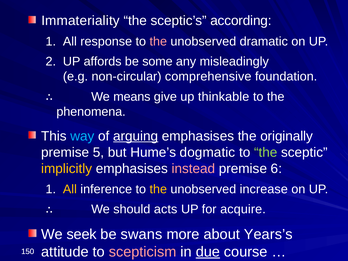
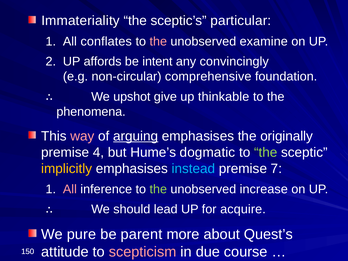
according: according -> particular
response: response -> conflates
dramatic: dramatic -> examine
some: some -> intent
misleadingly: misleadingly -> convincingly
means: means -> upshot
way colour: light blue -> pink
5: 5 -> 4
instead colour: pink -> light blue
6: 6 -> 7
All at (70, 189) colour: yellow -> pink
the at (158, 189) colour: yellow -> light green
acts: acts -> lead
seek: seek -> pure
swans: swans -> parent
Years’s: Years’s -> Quest’s
due underline: present -> none
